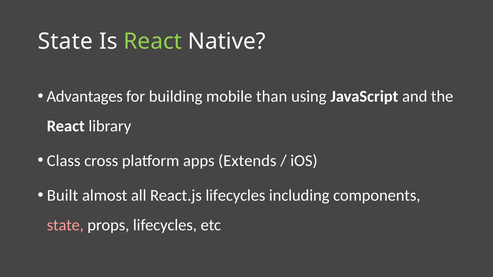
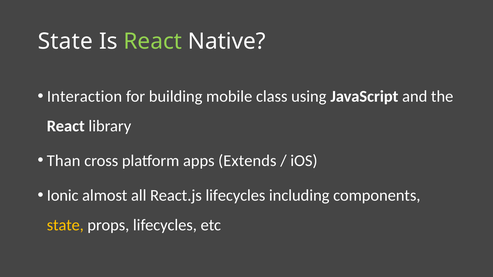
Advantages: Advantages -> Interaction
than: than -> class
Class: Class -> Than
Built: Built -> Ionic
state at (65, 225) colour: pink -> yellow
